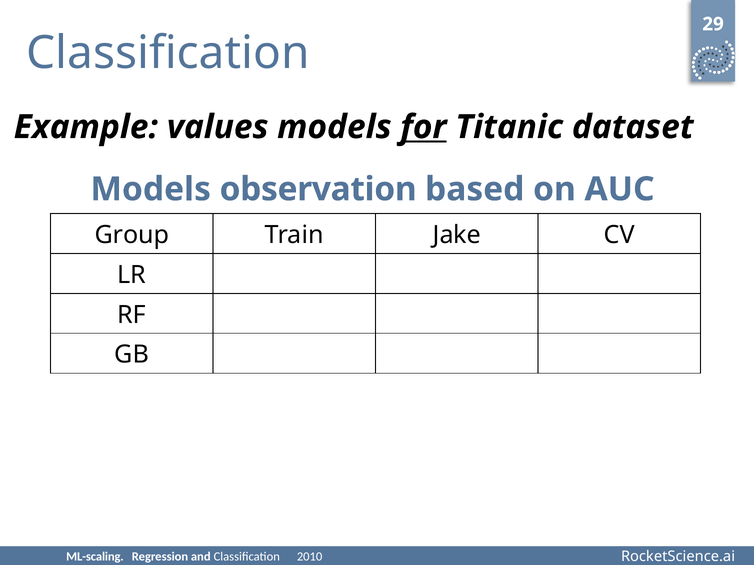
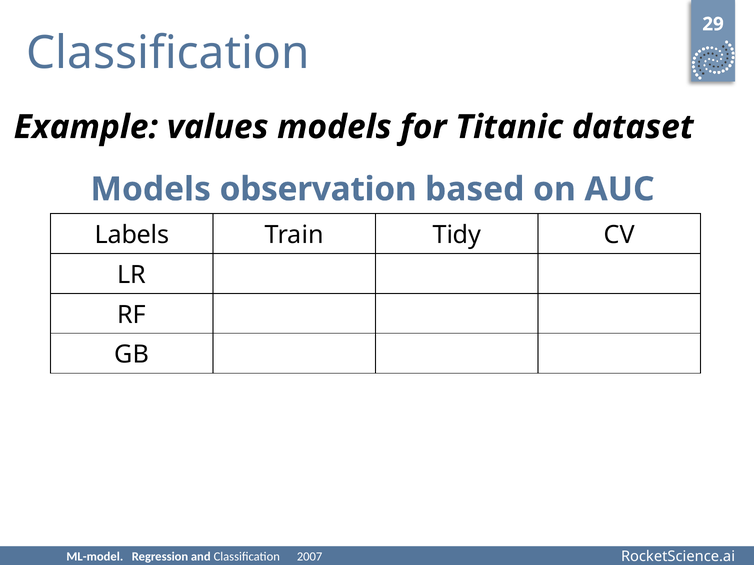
for underline: present -> none
Group: Group -> Labels
Jake: Jake -> Tidy
ML-scaling: ML-scaling -> ML-model
2010: 2010 -> 2007
